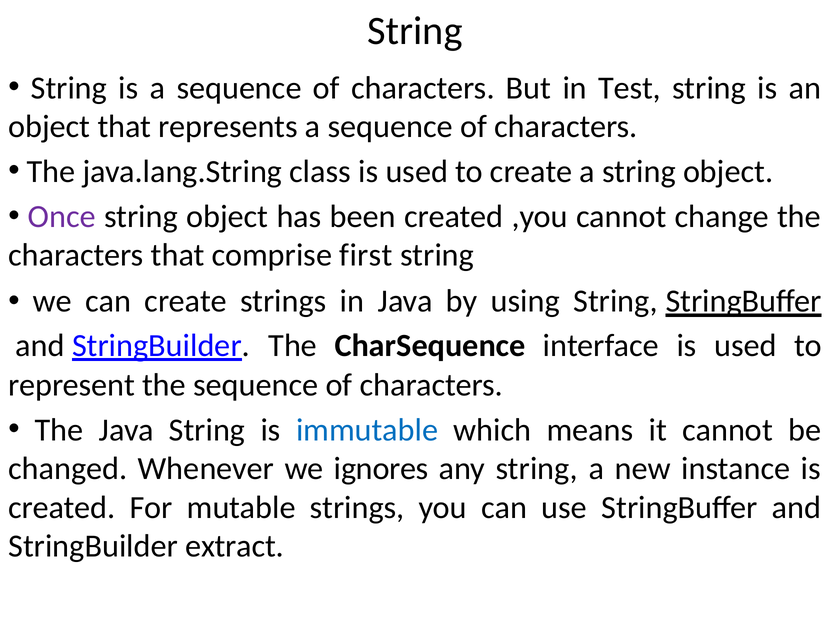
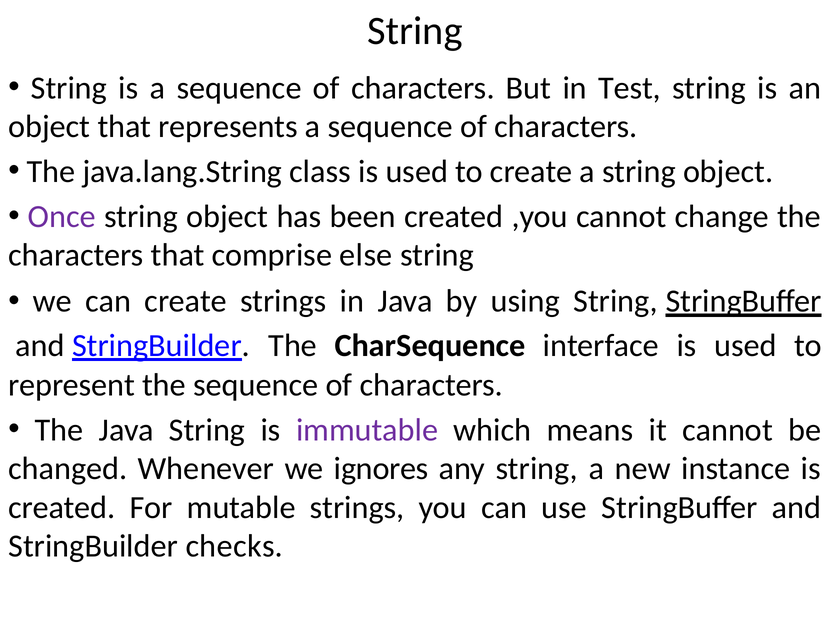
first: first -> else
immutable colour: blue -> purple
extract: extract -> checks
